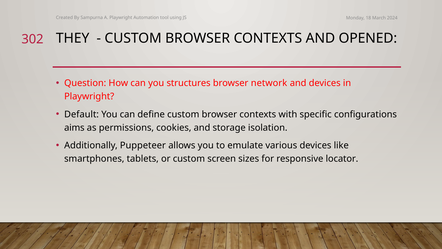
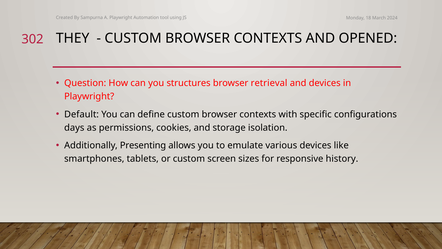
network: network -> retrieval
aims: aims -> days
Puppeteer: Puppeteer -> Presenting
locator: locator -> history
